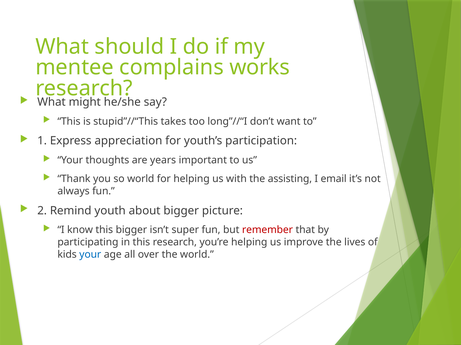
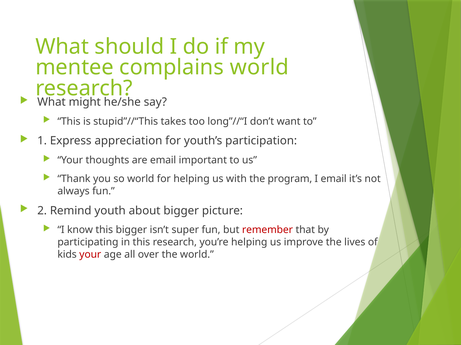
complains works: works -> world
are years: years -> email
assisting: assisting -> program
your at (90, 255) colour: blue -> red
